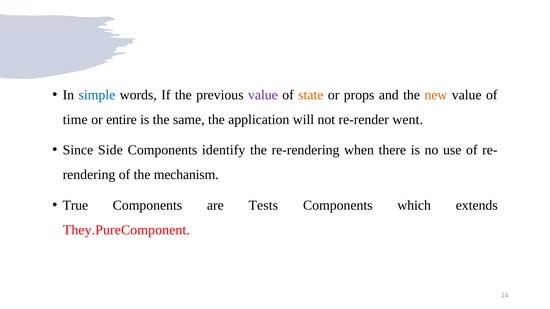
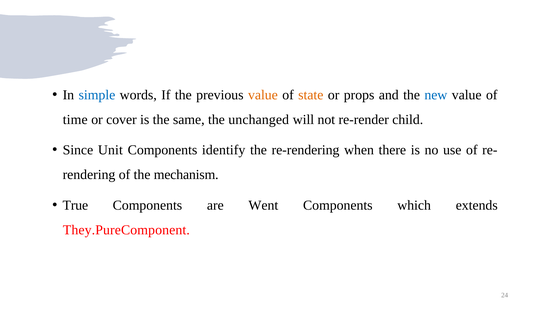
value at (263, 95) colour: purple -> orange
new colour: orange -> blue
entire: entire -> cover
application: application -> unchanged
went: went -> child
Side: Side -> Unit
Tests: Tests -> Went
